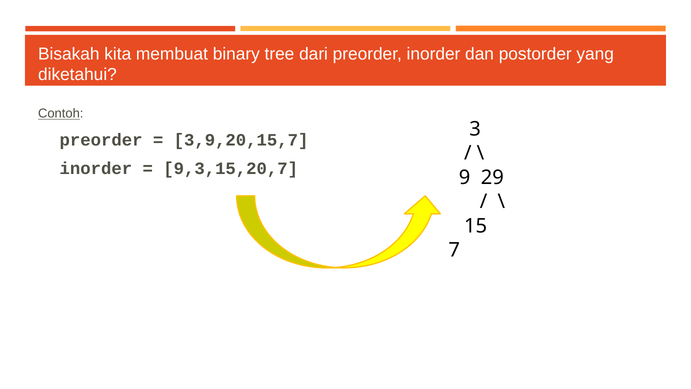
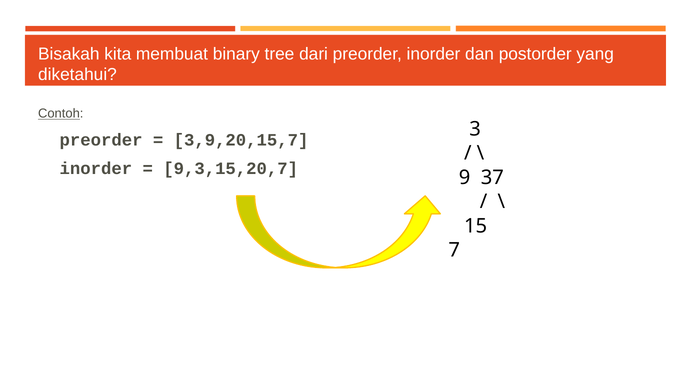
29: 29 -> 37
